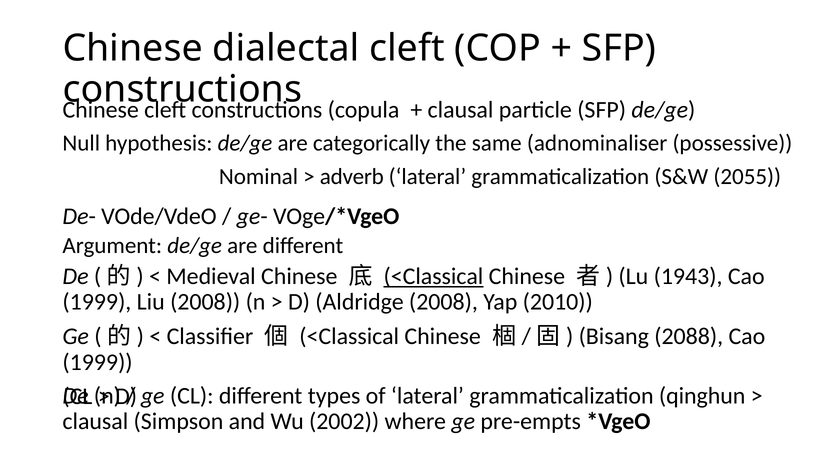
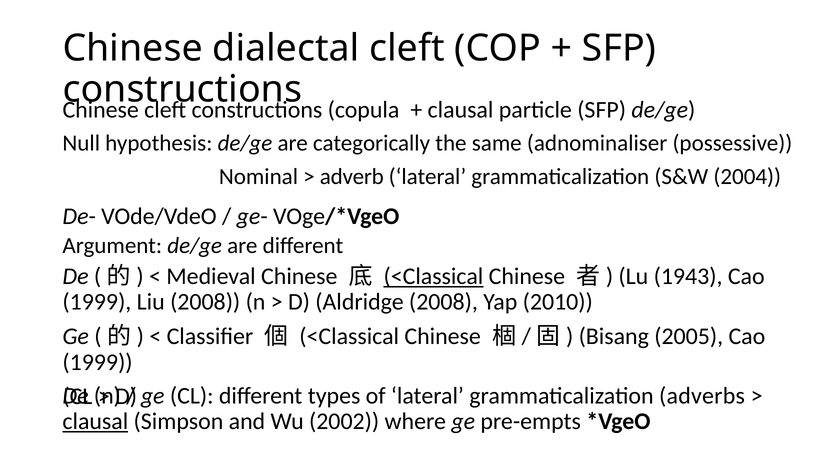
2055: 2055 -> 2004
2088: 2088 -> 2005
qinghun: qinghun -> adverbs
clausal at (95, 422) underline: none -> present
